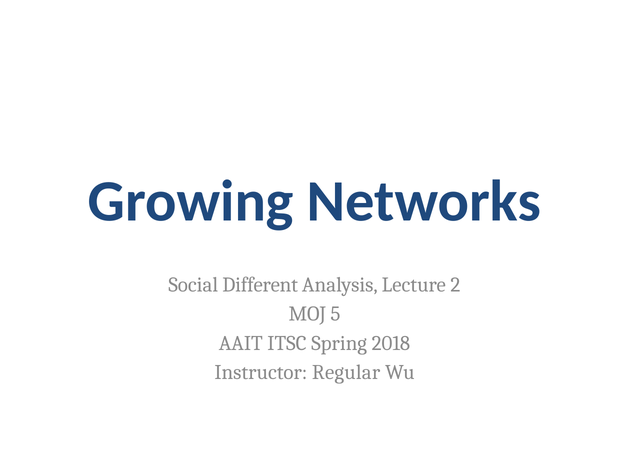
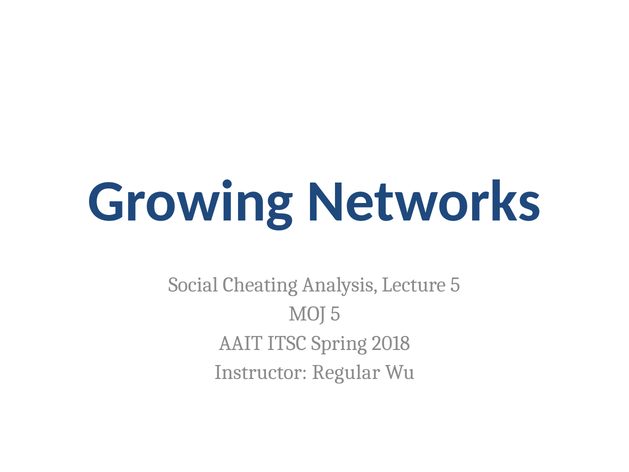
Different: Different -> Cheating
Lecture 2: 2 -> 5
